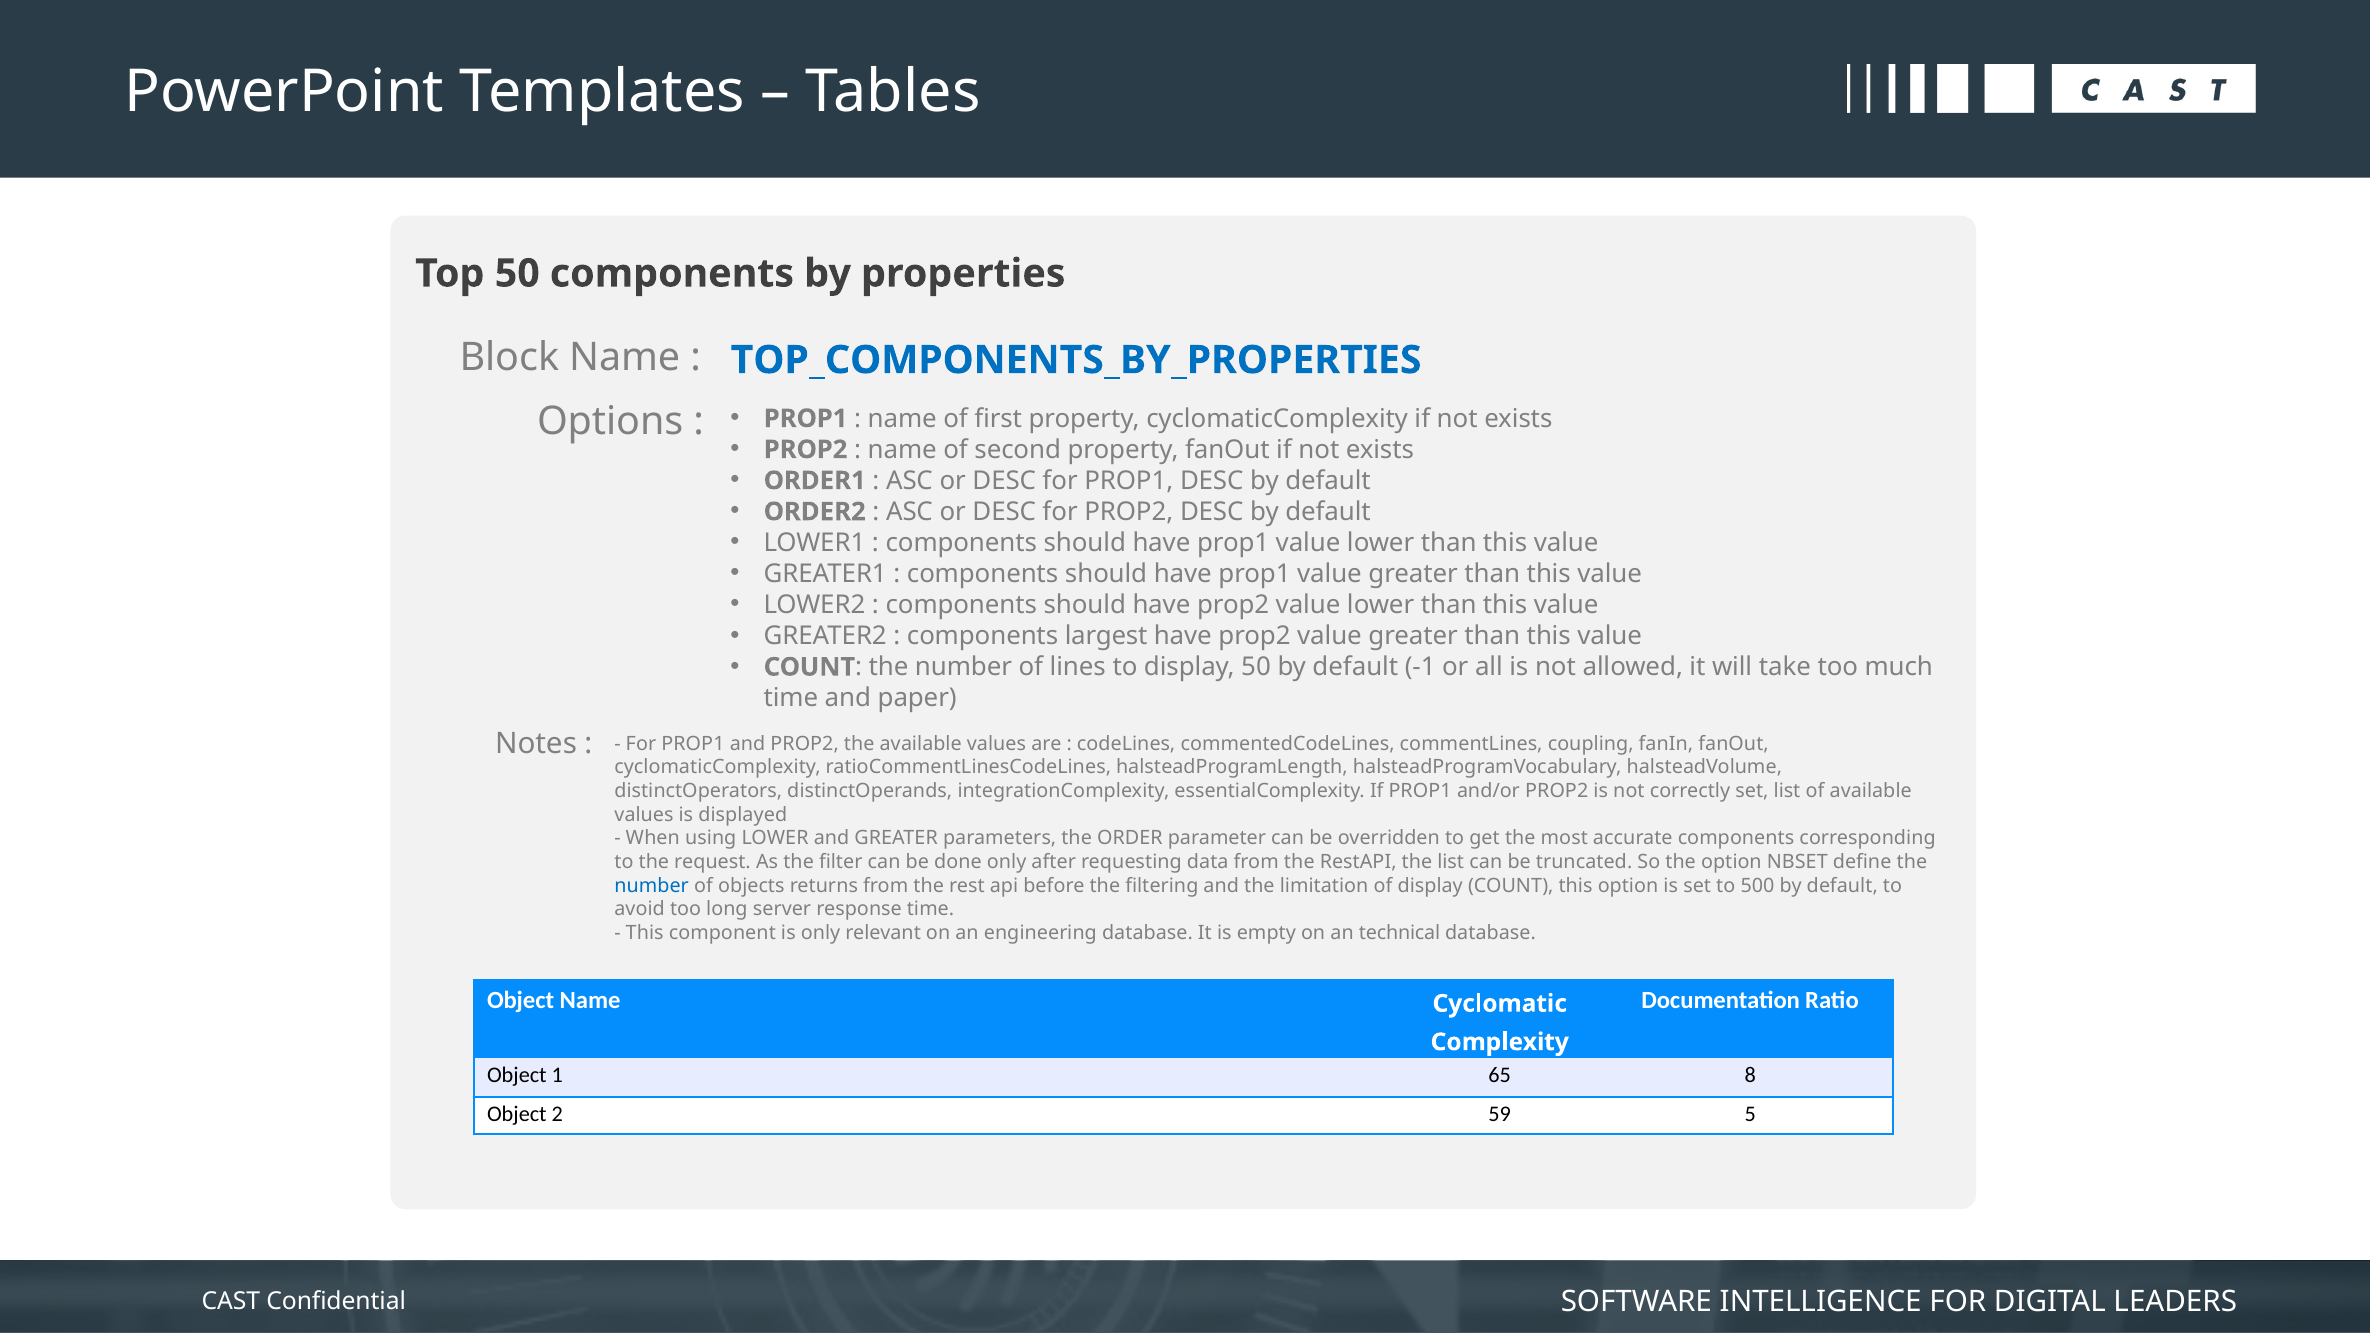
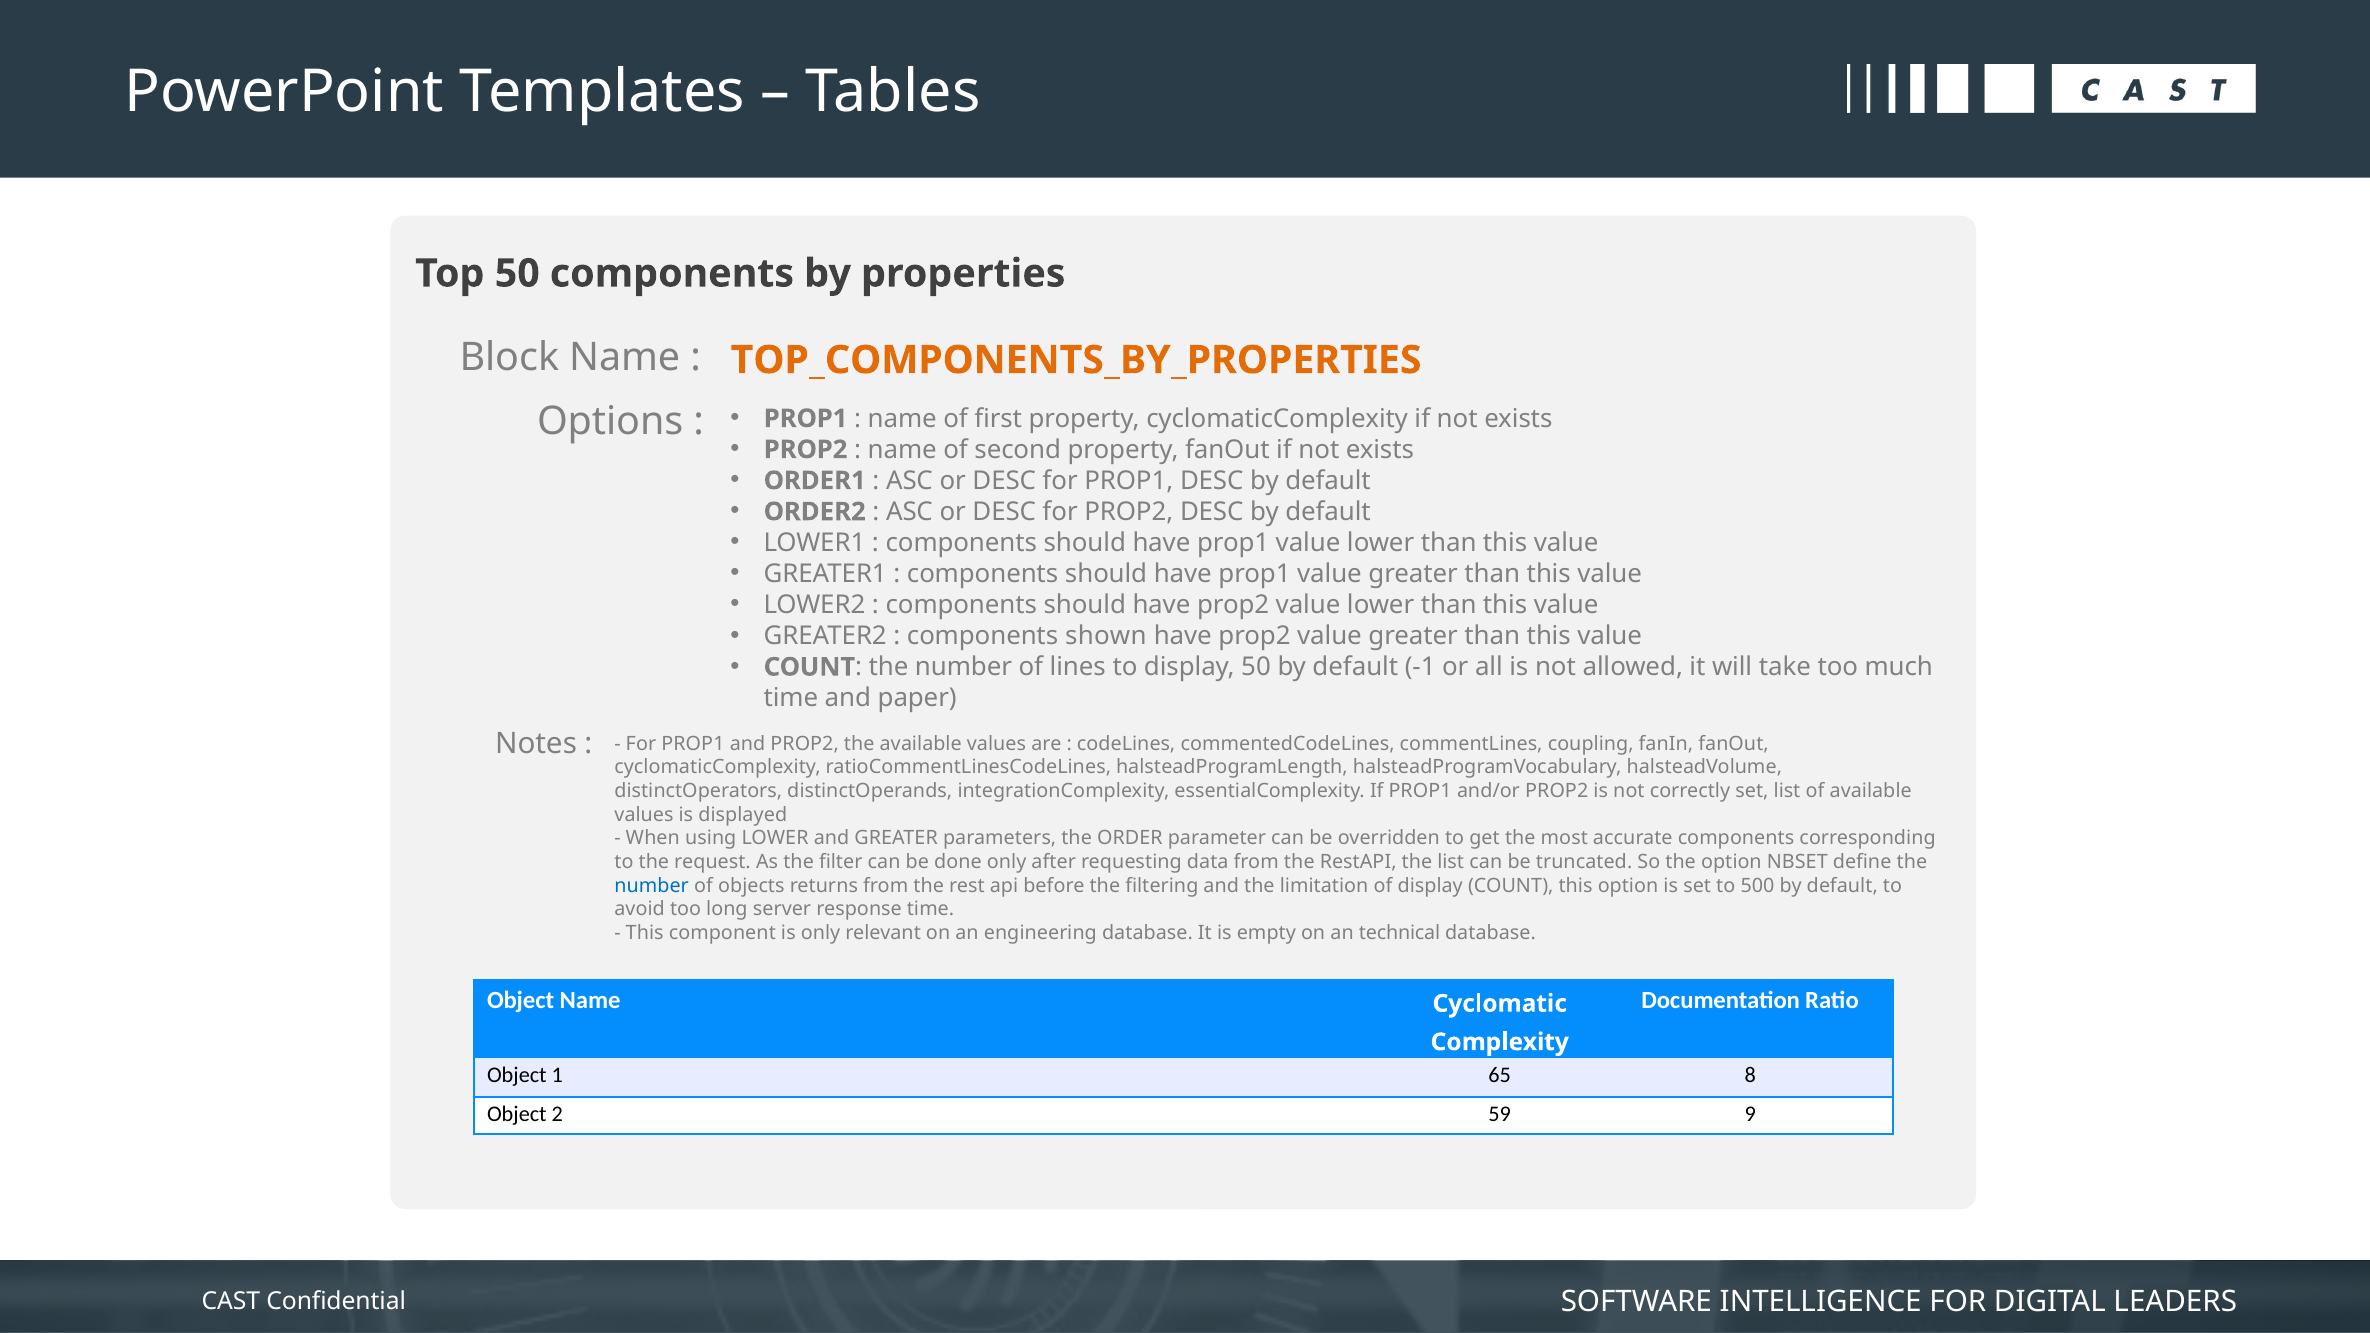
TOP_COMPONENTS_BY_PROPERTIES colour: blue -> orange
largest: largest -> shown
5: 5 -> 9
